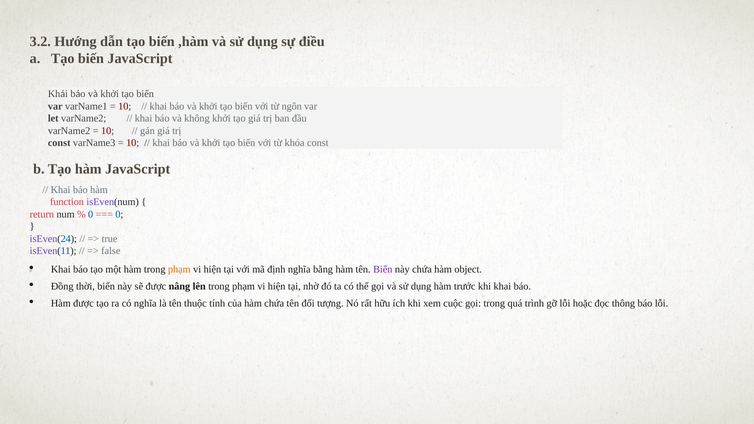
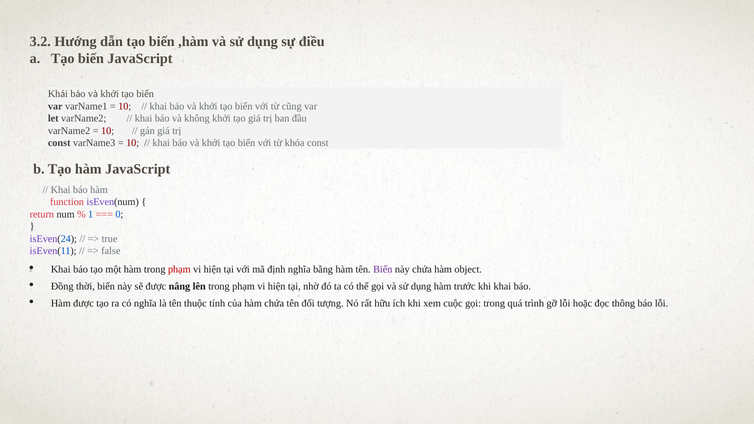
ngôn: ngôn -> cũng
0 at (91, 214): 0 -> 1
phạm at (179, 270) colour: orange -> red
